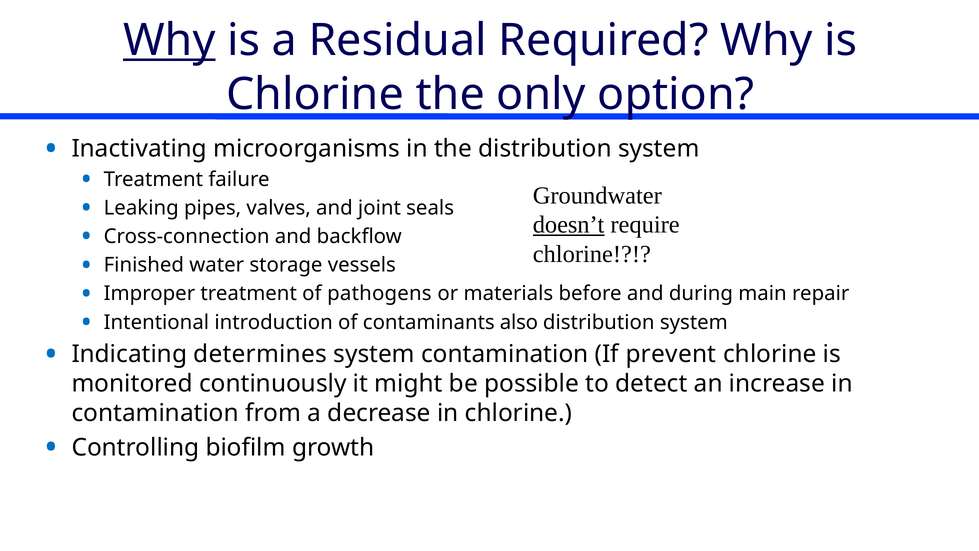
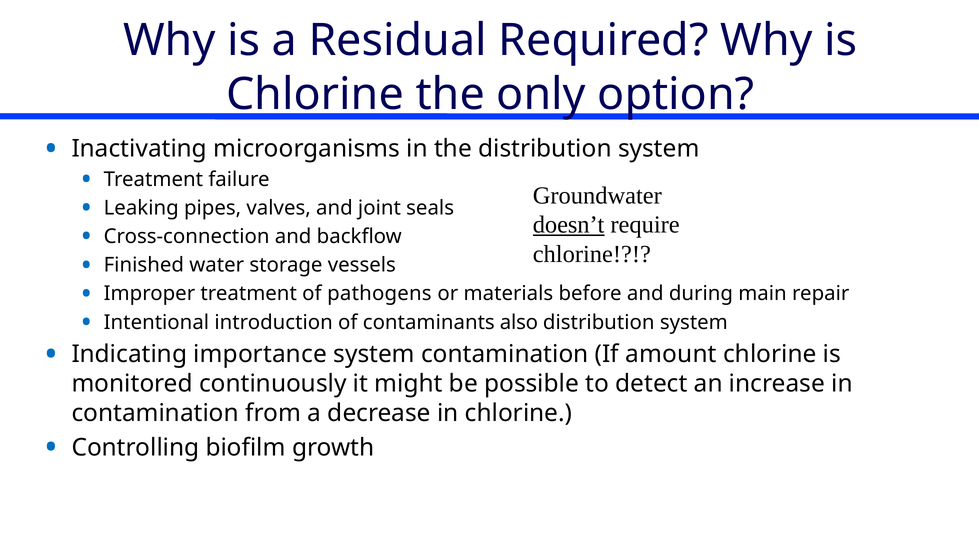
Why at (169, 40) underline: present -> none
determines: determines -> importance
prevent: prevent -> amount
